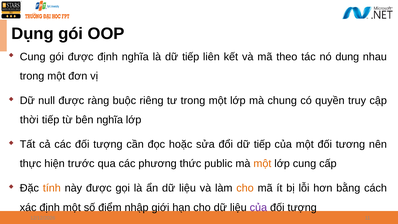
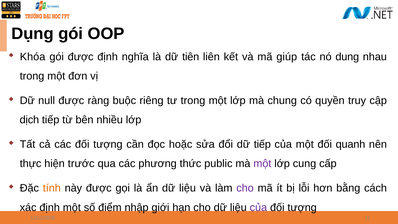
Cung at (33, 57): Cung -> Khóa
là dữ tiếp: tiếp -> tiên
theo: theo -> giúp
thời: thời -> dịch
bên nghĩa: nghĩa -> nhiều
tương: tương -> quanh
một at (262, 164) colour: orange -> purple
cho at (245, 188) colour: orange -> purple
